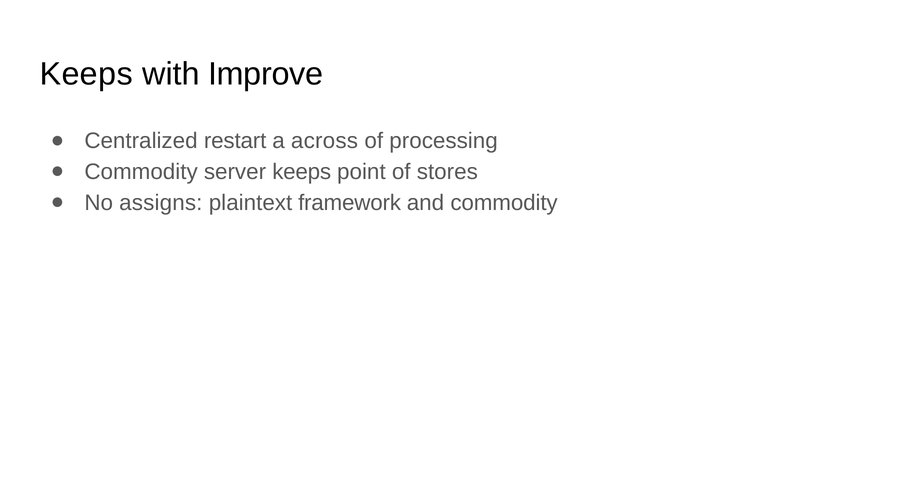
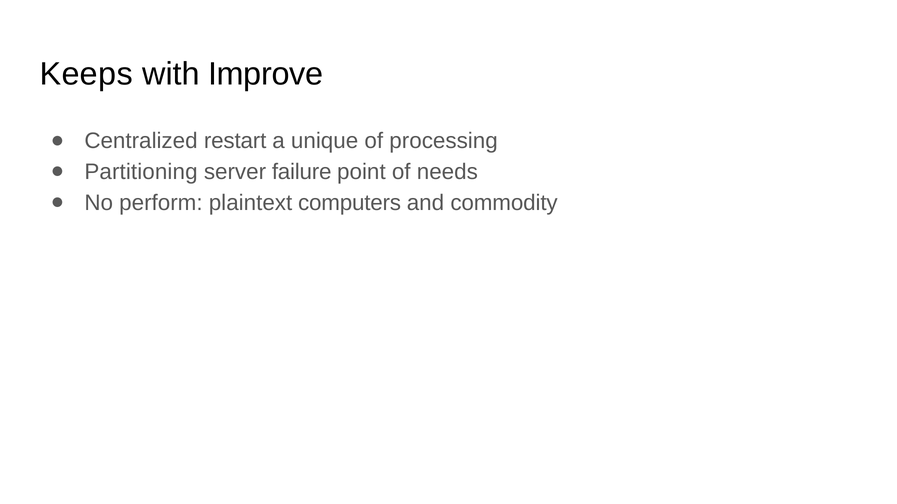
across: across -> unique
Commodity at (141, 172): Commodity -> Partitioning
server keeps: keeps -> failure
stores: stores -> needs
assigns: assigns -> perform
framework: framework -> computers
